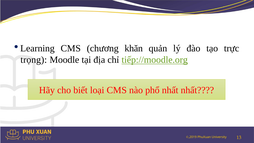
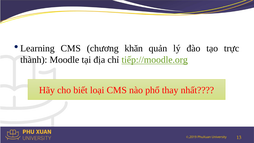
trọng: trọng -> thành
phổ nhất: nhất -> thay
